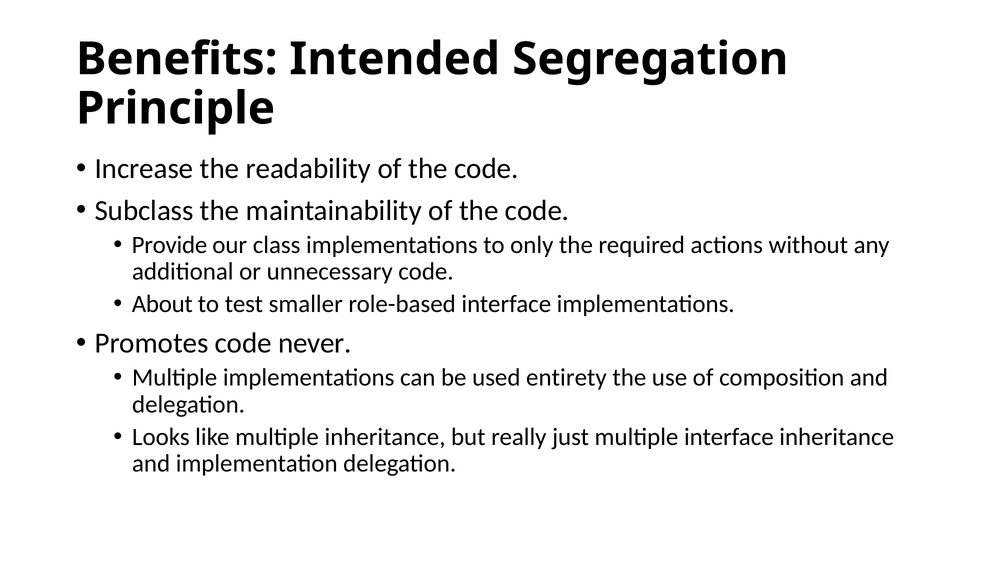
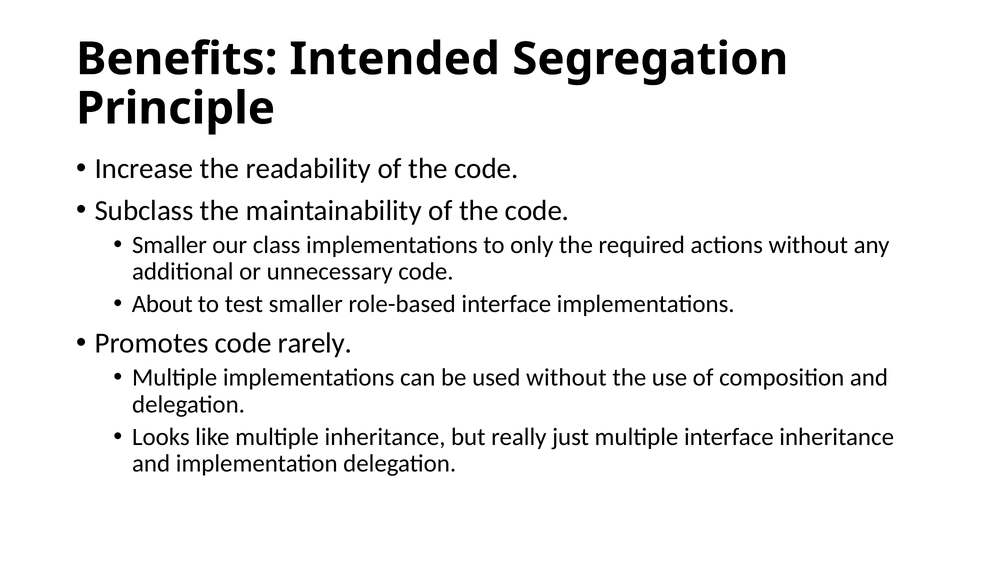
Provide at (169, 245): Provide -> Smaller
never: never -> rarely
used entirety: entirety -> without
